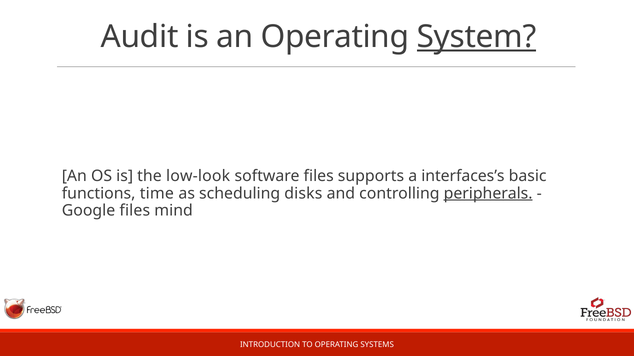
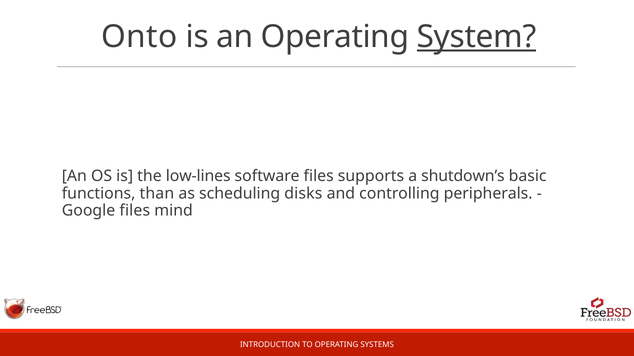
Audit: Audit -> Onto
low-look: low-look -> low-lines
interfaces’s: interfaces’s -> shutdown’s
time: time -> than
peripherals underline: present -> none
